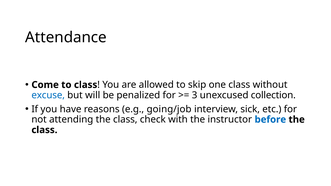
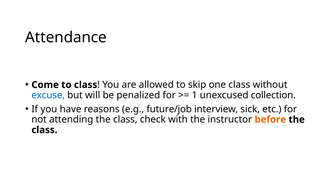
3: 3 -> 1
going/job: going/job -> future/job
before colour: blue -> orange
